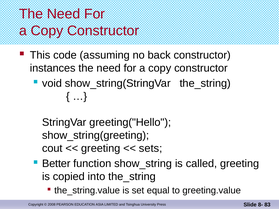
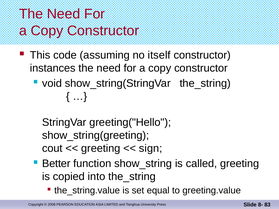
back: back -> itself
sets: sets -> sign
